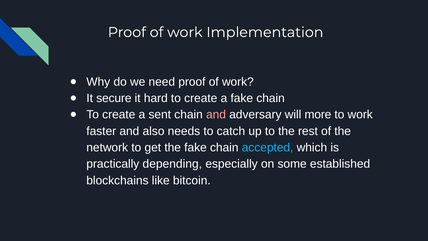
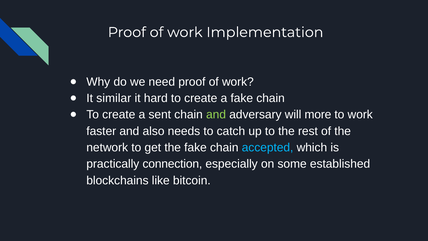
secure: secure -> similar
and at (216, 115) colour: pink -> light green
depending: depending -> connection
